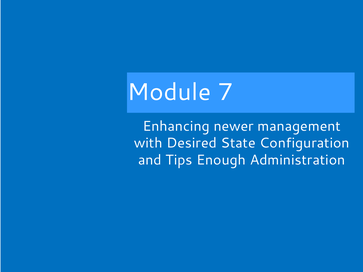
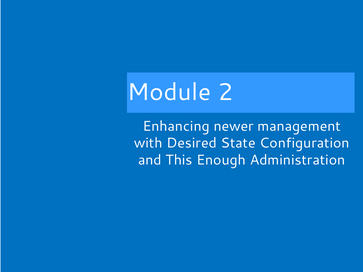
7: 7 -> 2
Tips: Tips -> This
